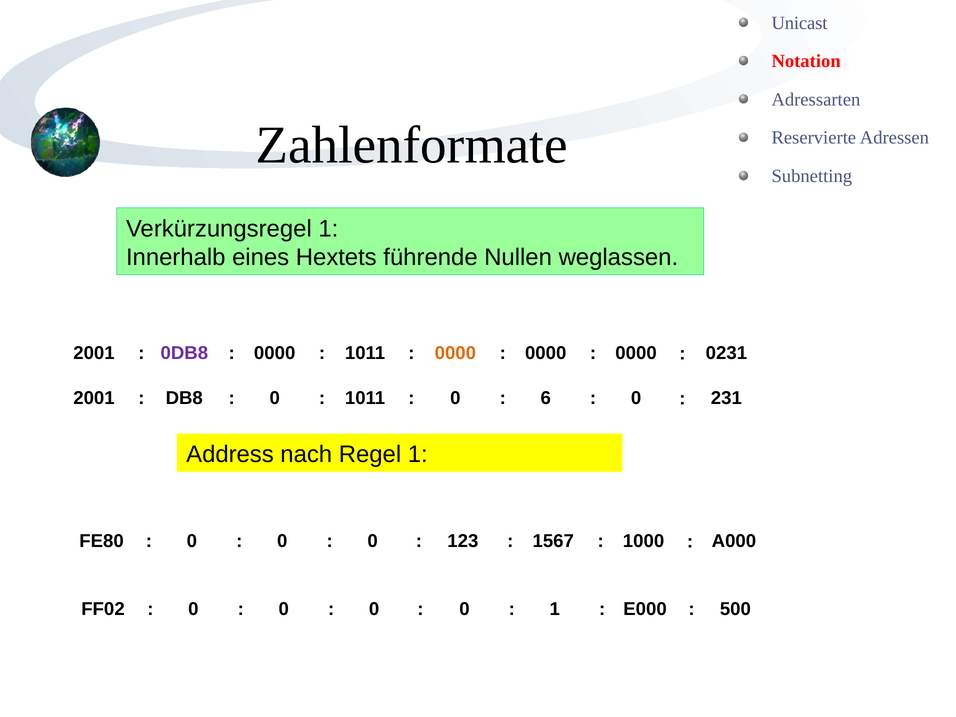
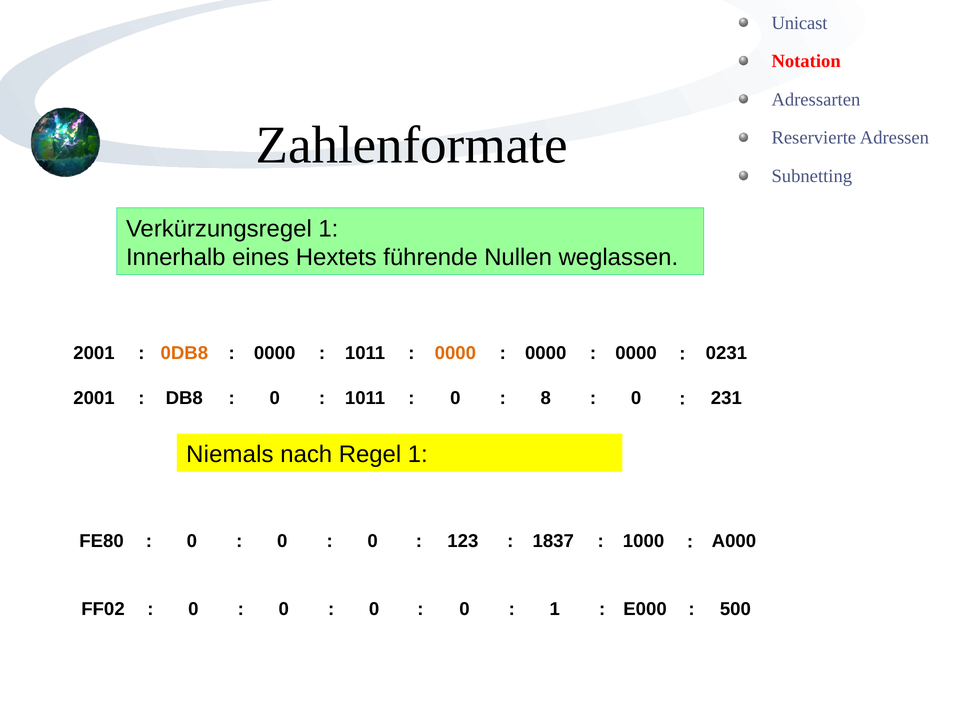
0DB8 colour: purple -> orange
6: 6 -> 8
Address: Address -> Niemals
1567: 1567 -> 1837
